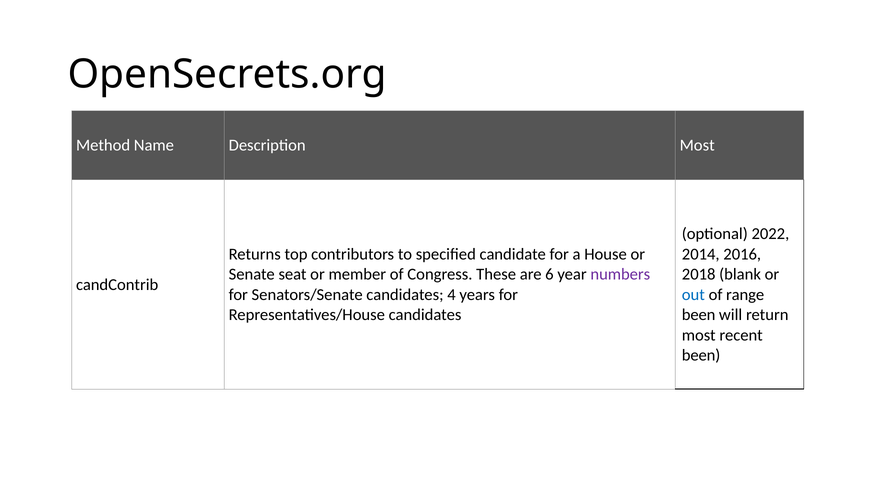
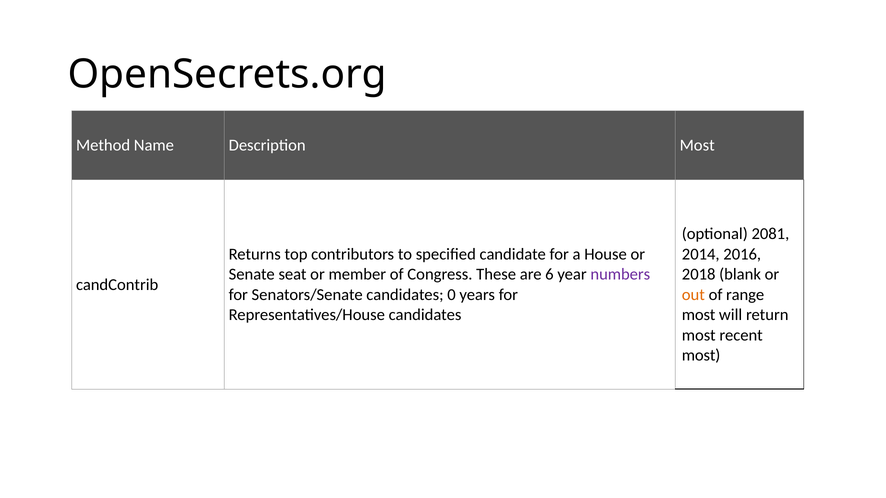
2022: 2022 -> 2081
4: 4 -> 0
out colour: blue -> orange
been at (699, 315): been -> most
been at (701, 356): been -> most
